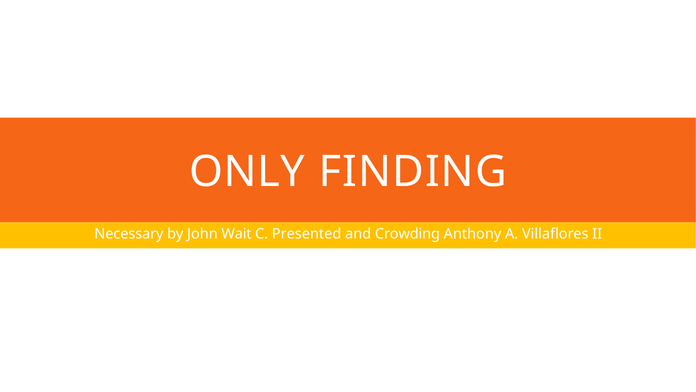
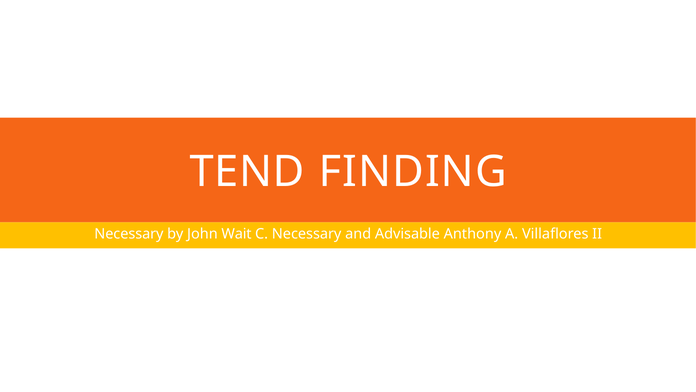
ONLY: ONLY -> TEND
C Presented: Presented -> Necessary
Crowding: Crowding -> Advisable
